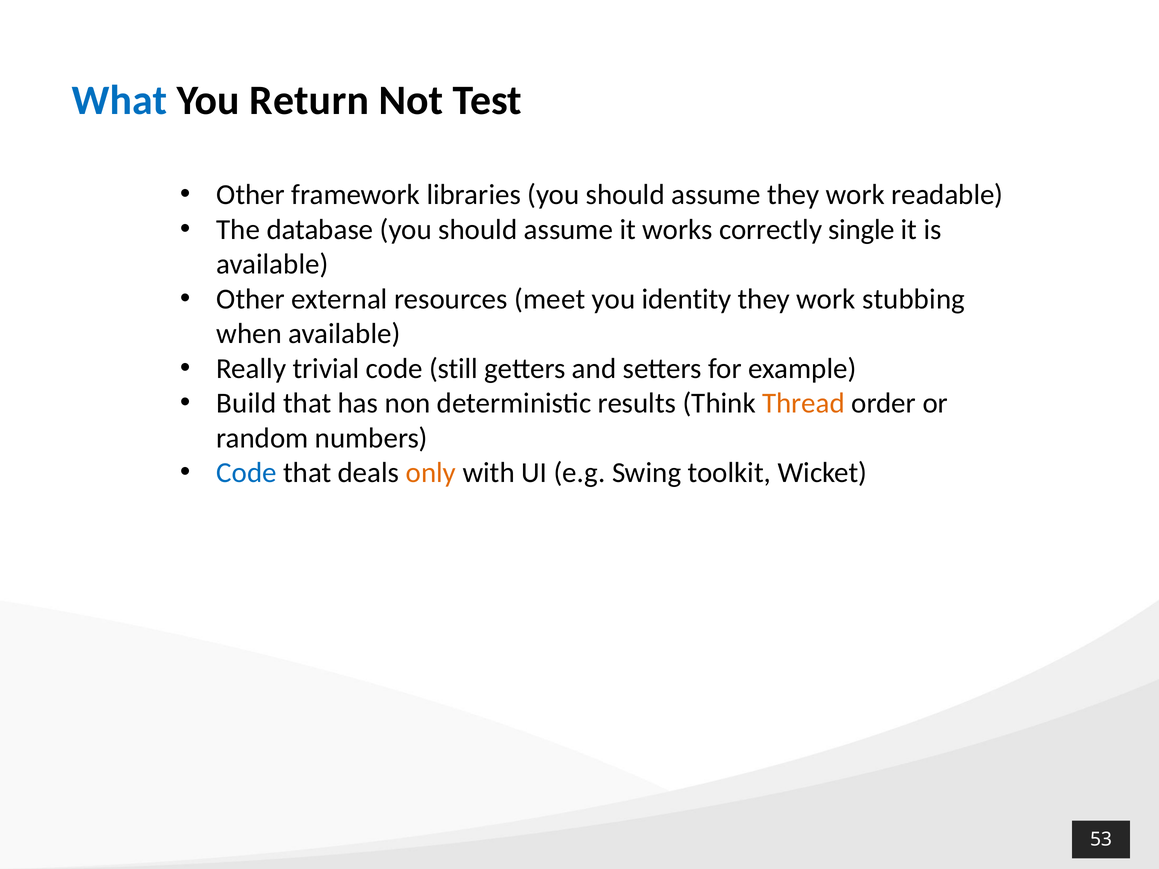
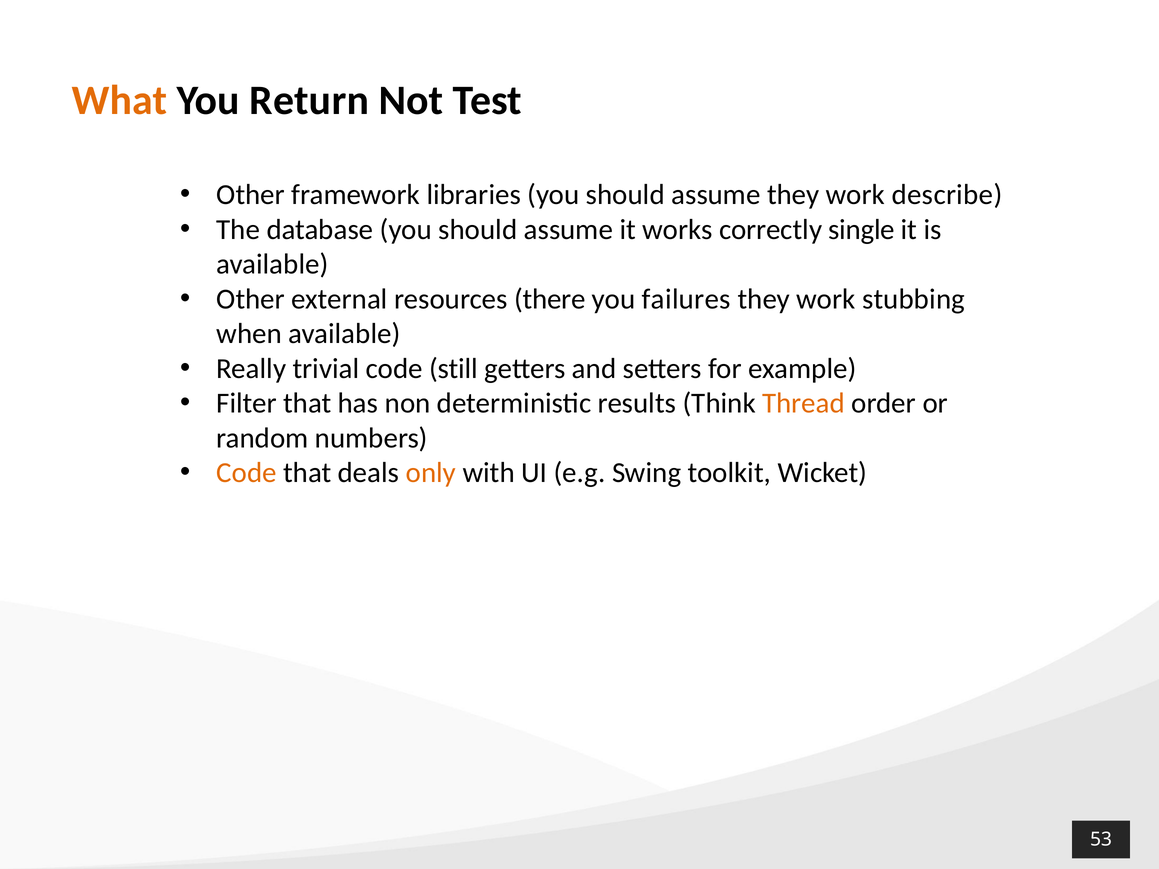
What colour: blue -> orange
readable: readable -> describe
meet: meet -> there
identity: identity -> failures
Build: Build -> Filter
Code at (246, 473) colour: blue -> orange
